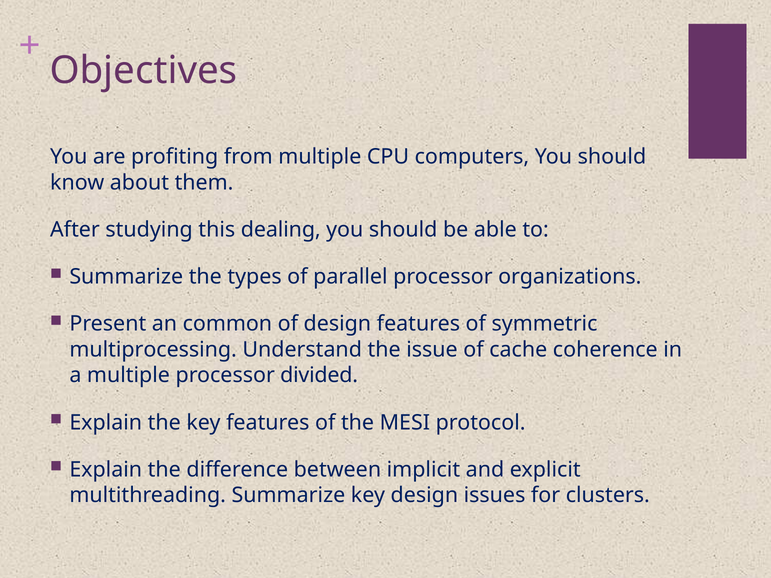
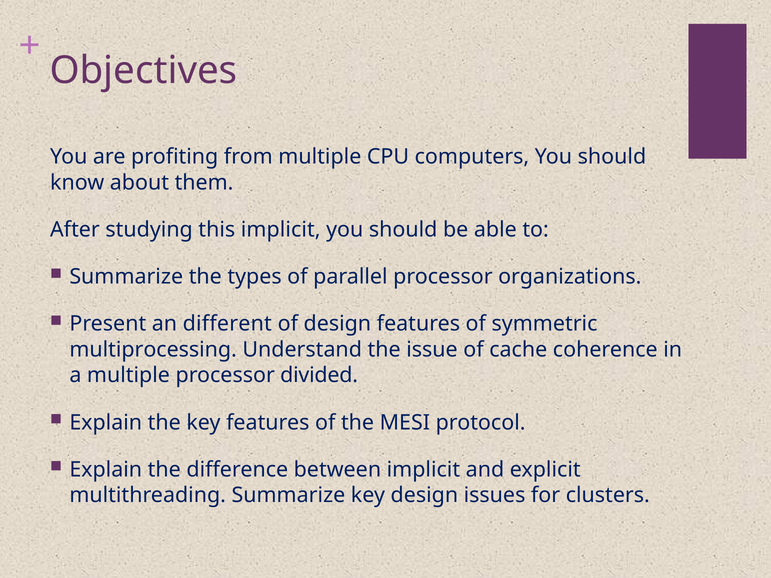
this dealing: dealing -> implicit
common: common -> different
